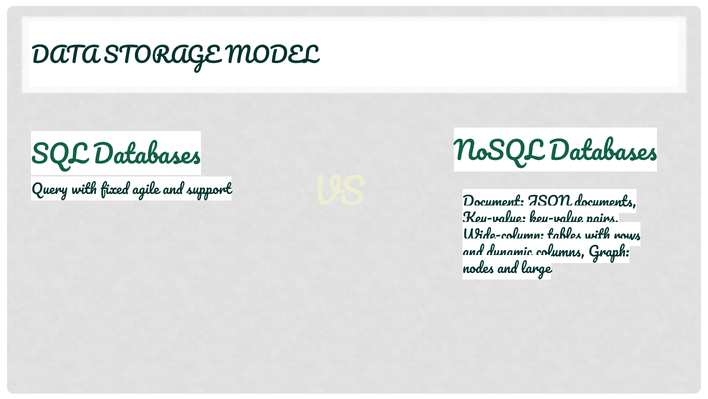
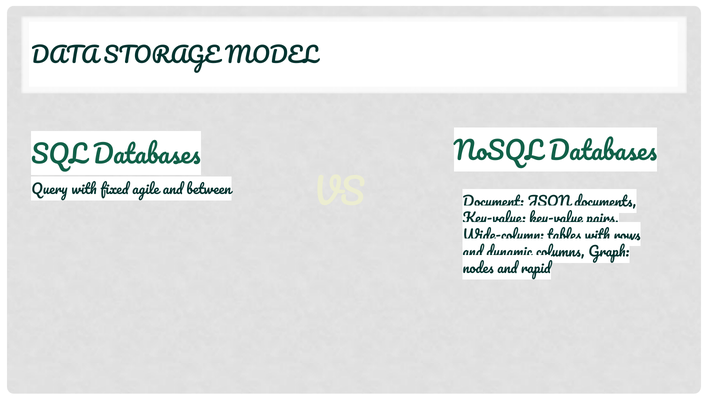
support: support -> between
large: large -> rapid
